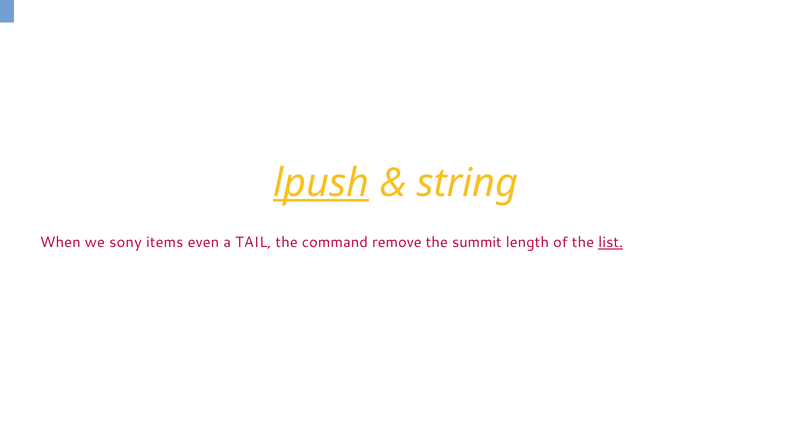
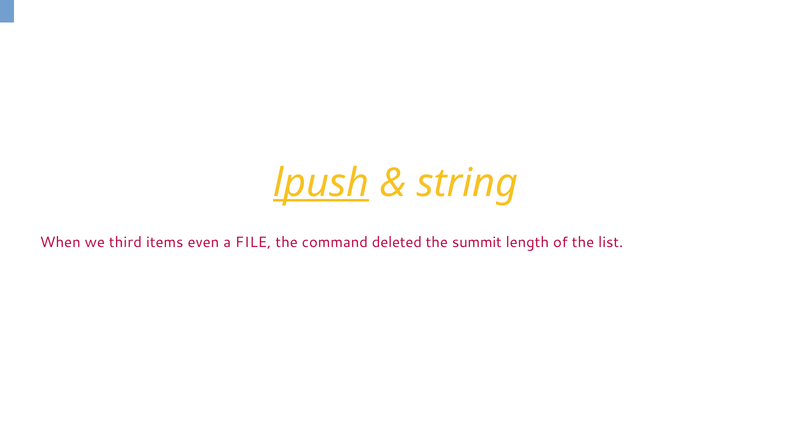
sony: sony -> third
TAIL: TAIL -> FILE
remove: remove -> deleted
list underline: present -> none
